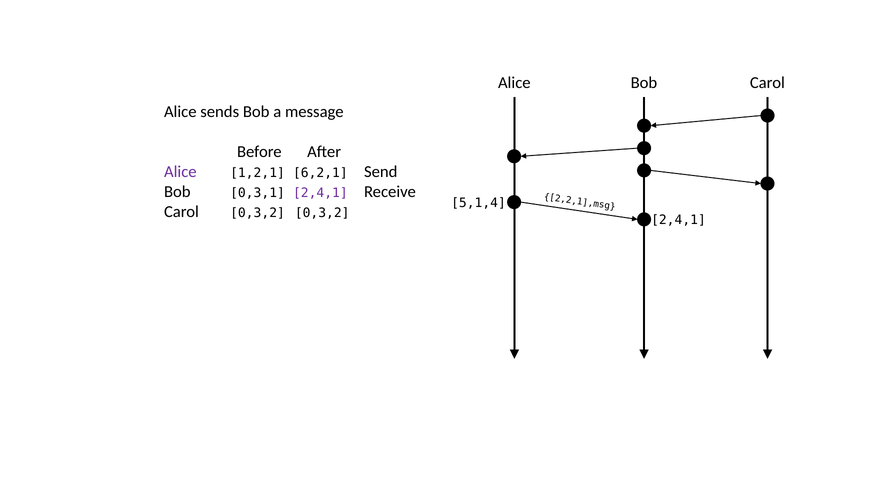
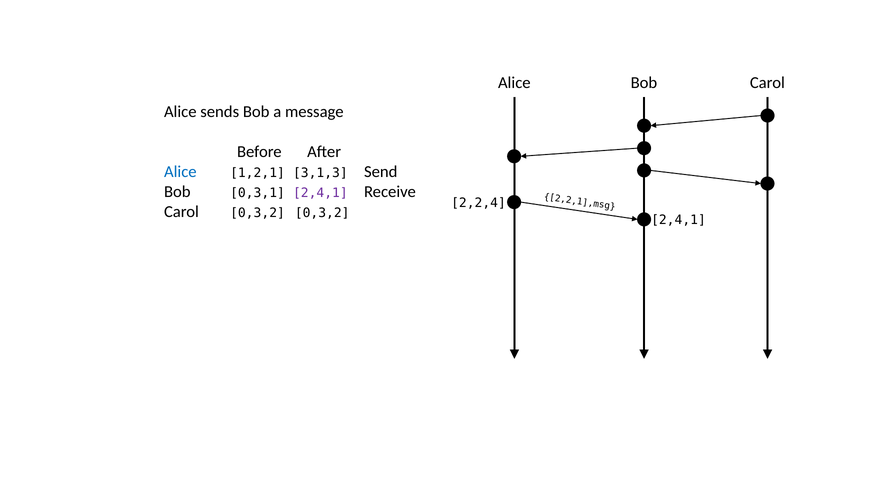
Alice at (180, 172) colour: purple -> blue
6,2,1: 6,2,1 -> 3,1,3
5,1,4: 5,1,4 -> 2,2,4
